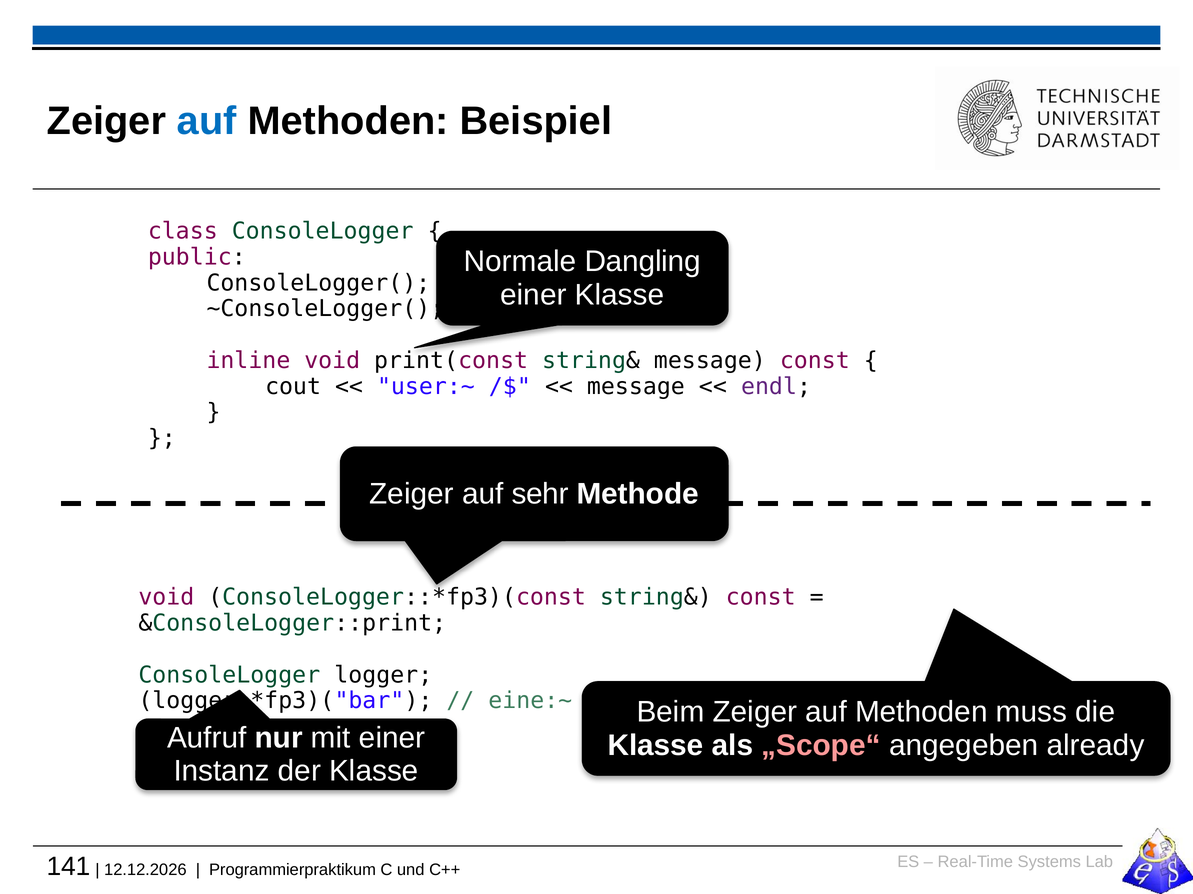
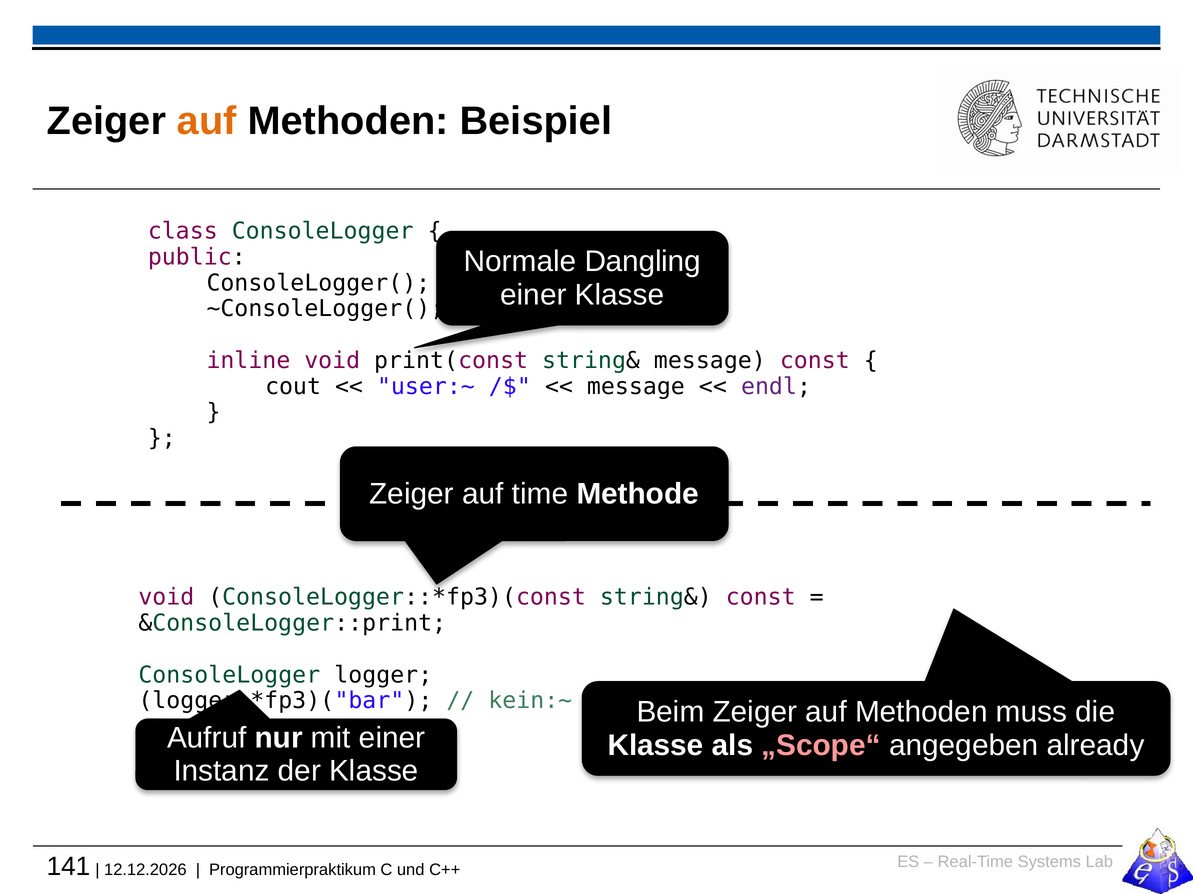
auf at (207, 121) colour: blue -> orange
sehr: sehr -> time
eine:~: eine:~ -> kein:~
